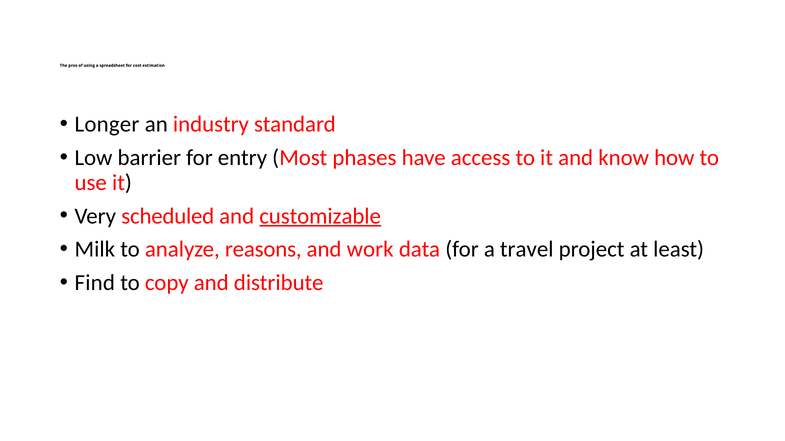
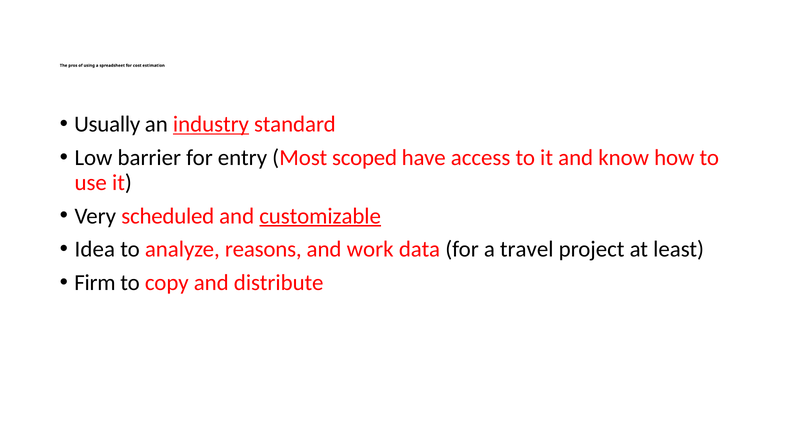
Longer: Longer -> Usually
industry underline: none -> present
phases: phases -> scoped
Milk: Milk -> Idea
Find: Find -> Firm
